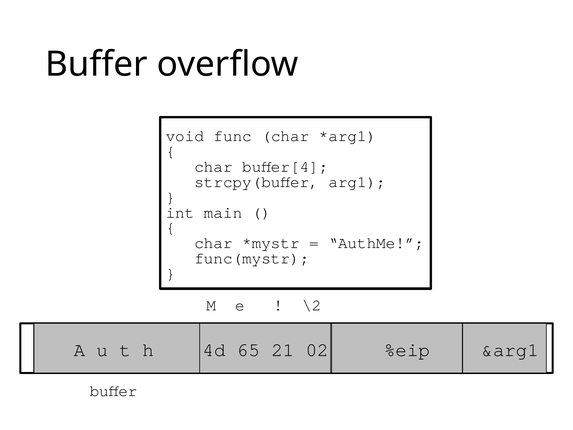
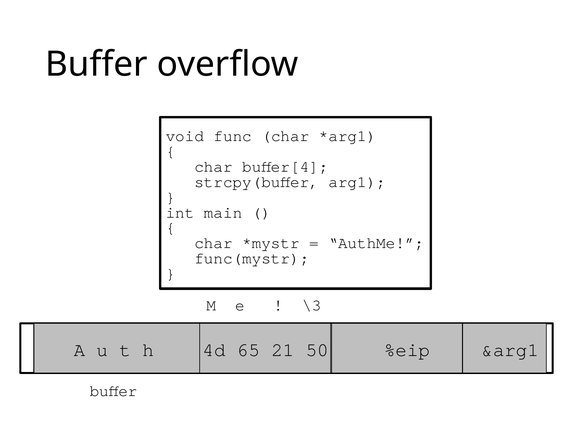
\2: \2 -> \3
02: 02 -> 50
